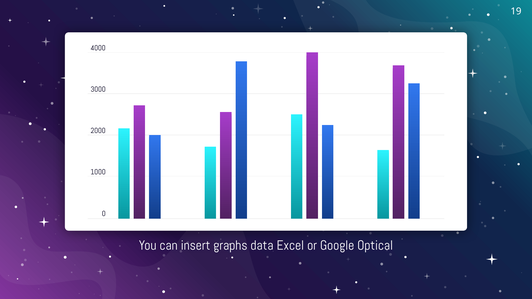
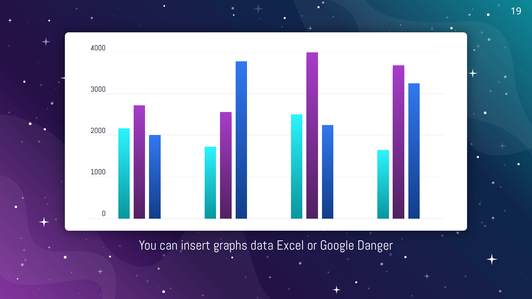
Optical: Optical -> Danger
